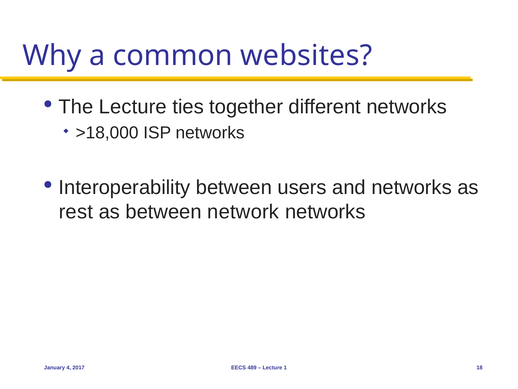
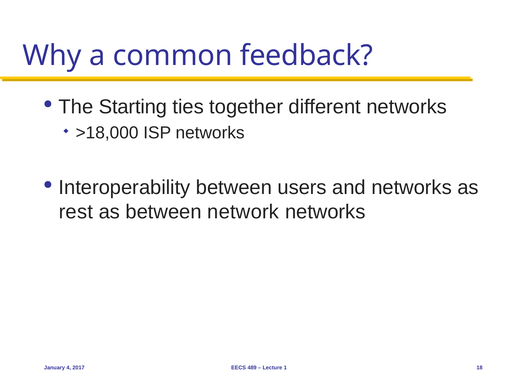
websites: websites -> feedback
The Lecture: Lecture -> Starting
